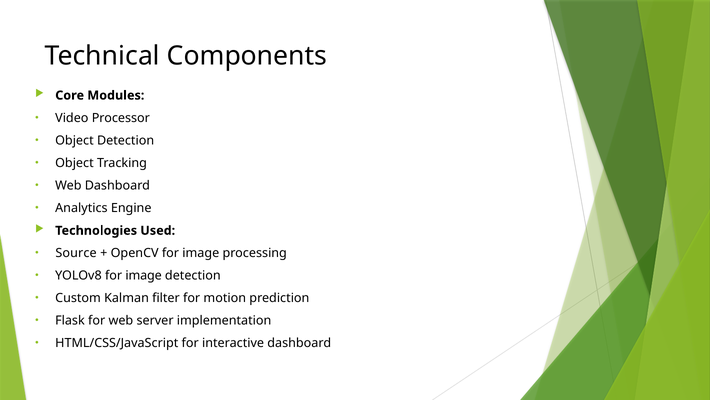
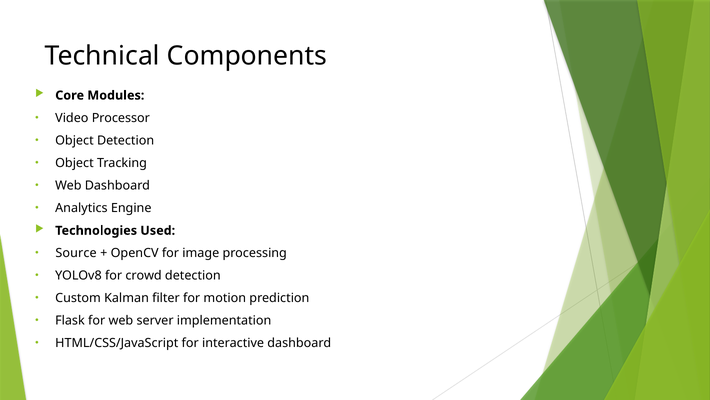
YOLOv8 for image: image -> crowd
